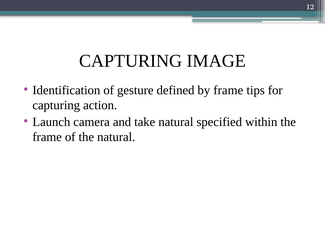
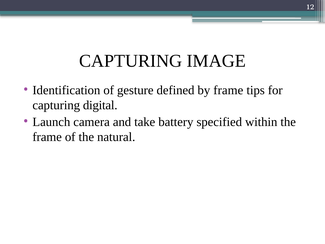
action: action -> digital
take natural: natural -> battery
